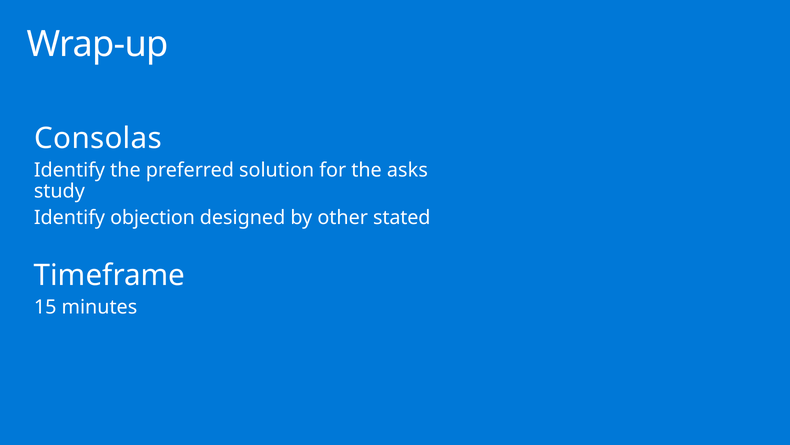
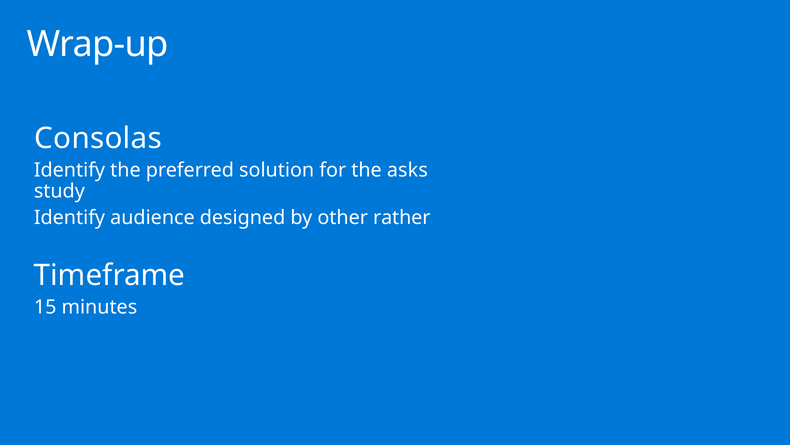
objection: objection -> audience
stated: stated -> rather
